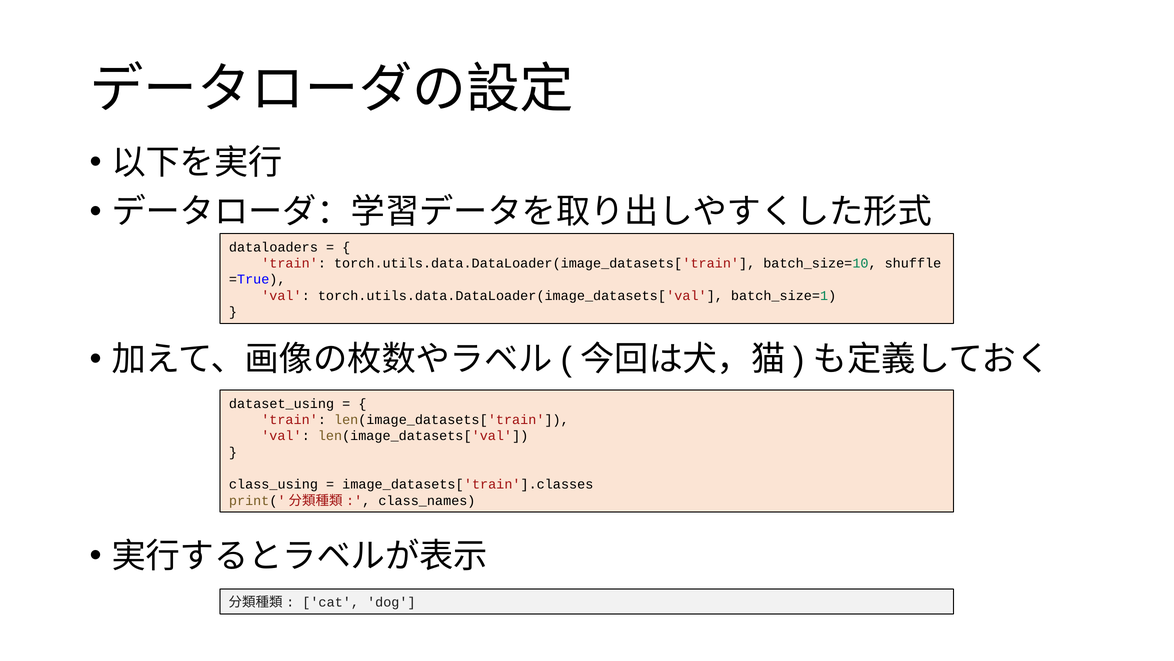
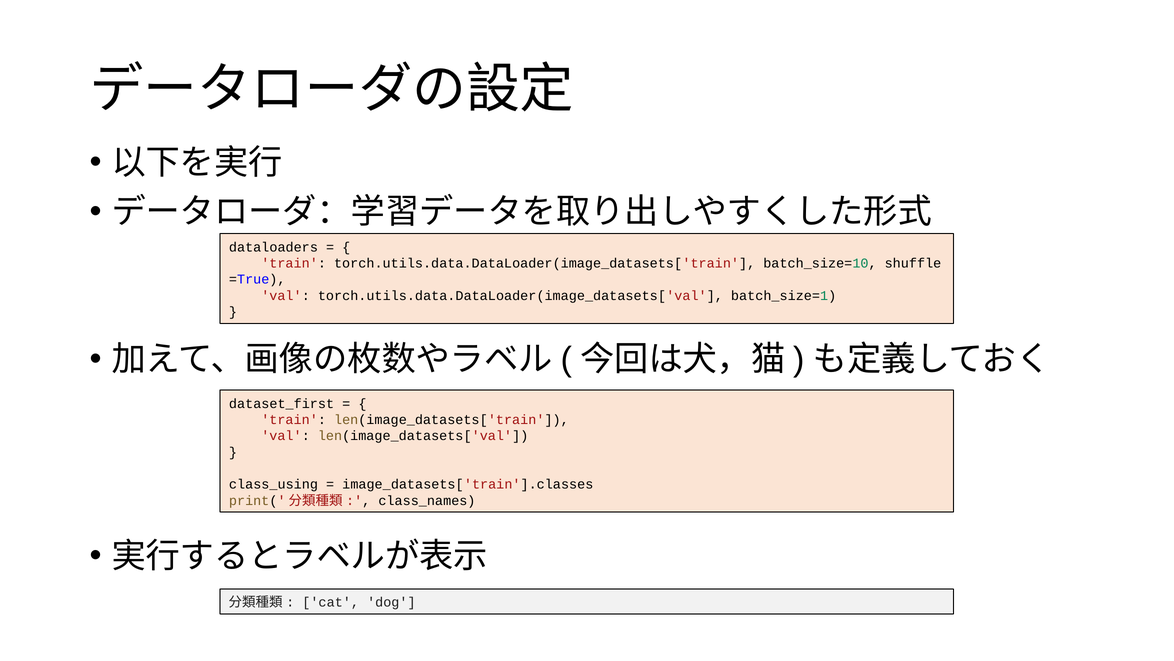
dataset_using: dataset_using -> dataset_first
